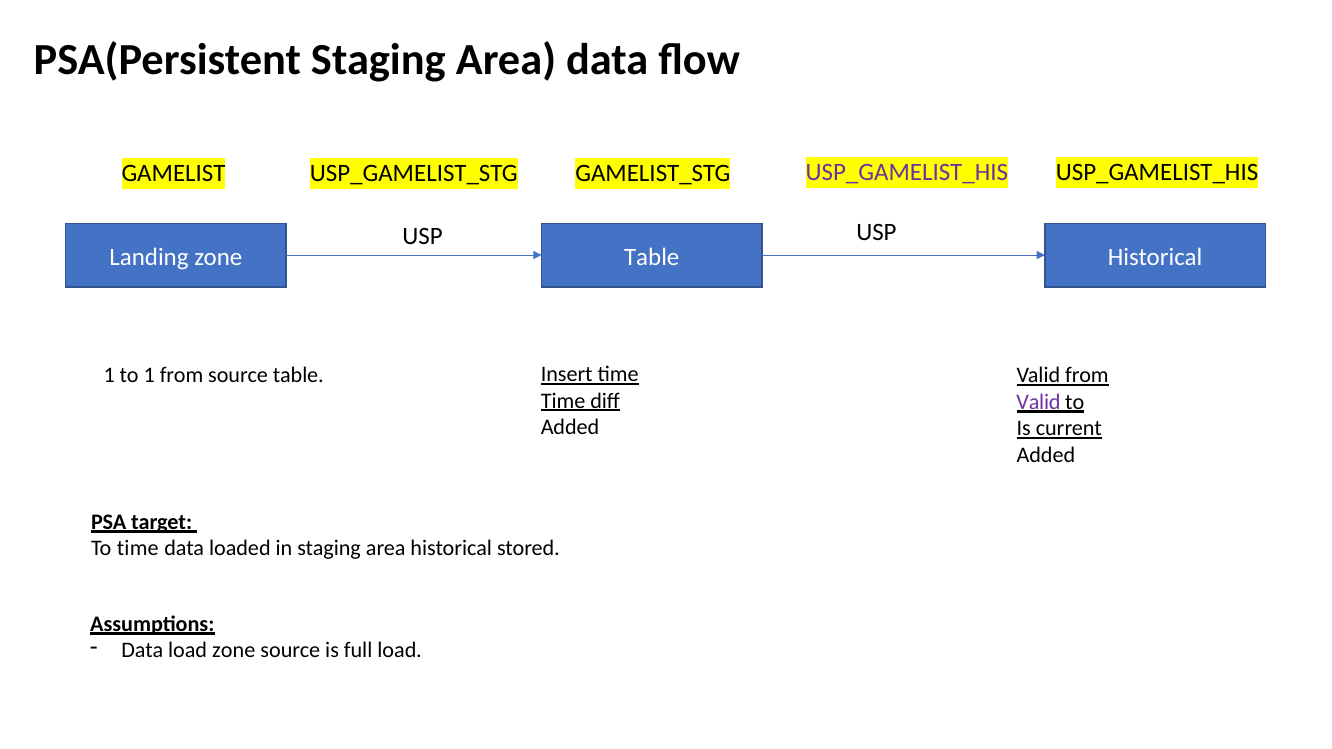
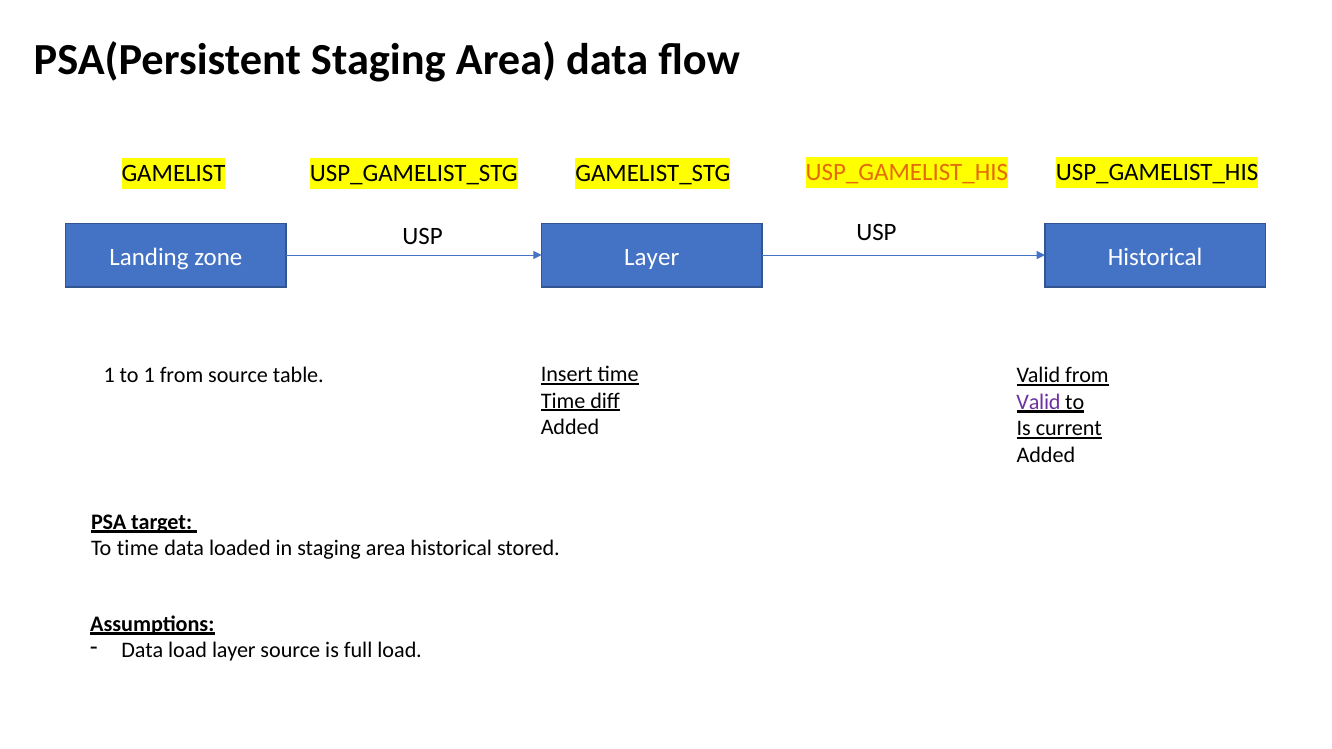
USP_GAMELIST_HIS at (907, 173) colour: purple -> orange
zone Table: Table -> Layer
load zone: zone -> layer
